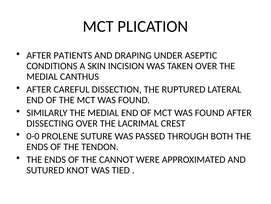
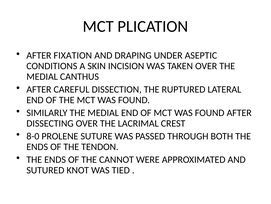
PATIENTS: PATIENTS -> FIXATION
0-0: 0-0 -> 8-0
